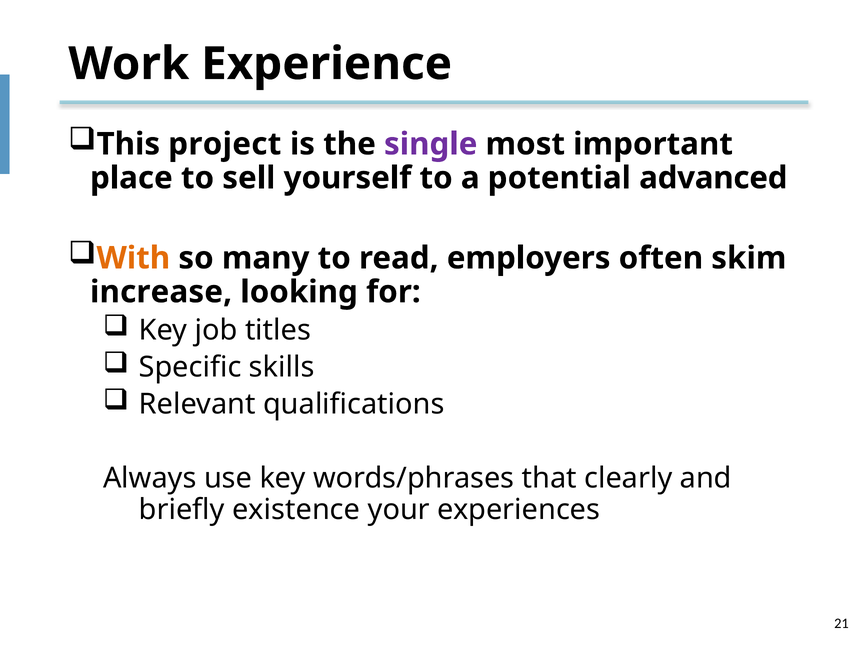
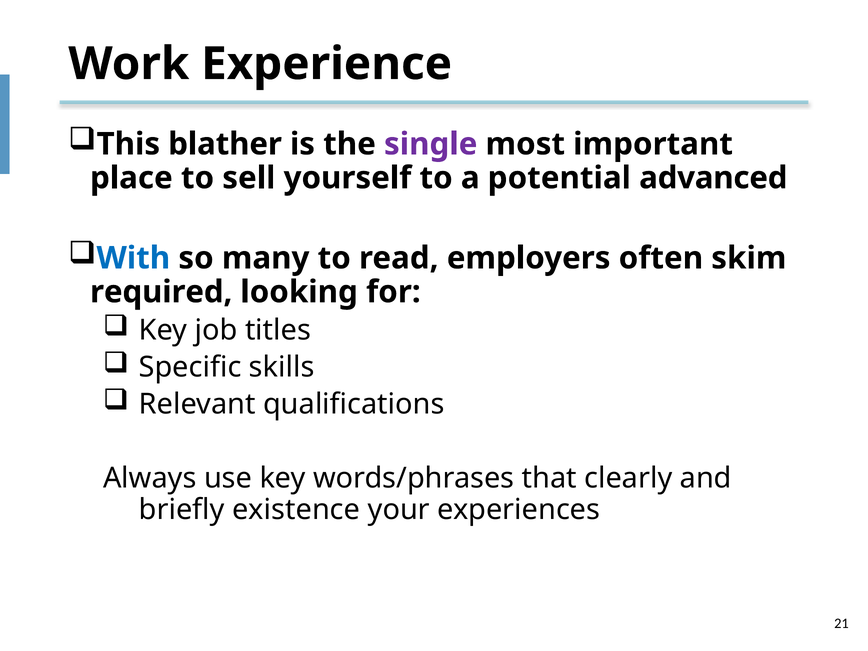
project: project -> blather
With colour: orange -> blue
increase: increase -> required
